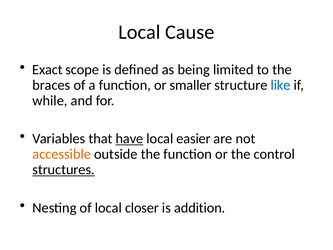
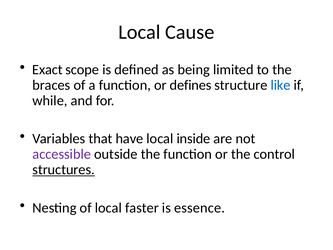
smaller: smaller -> defines
have underline: present -> none
easier: easier -> inside
accessible colour: orange -> purple
closer: closer -> faster
addition: addition -> essence
